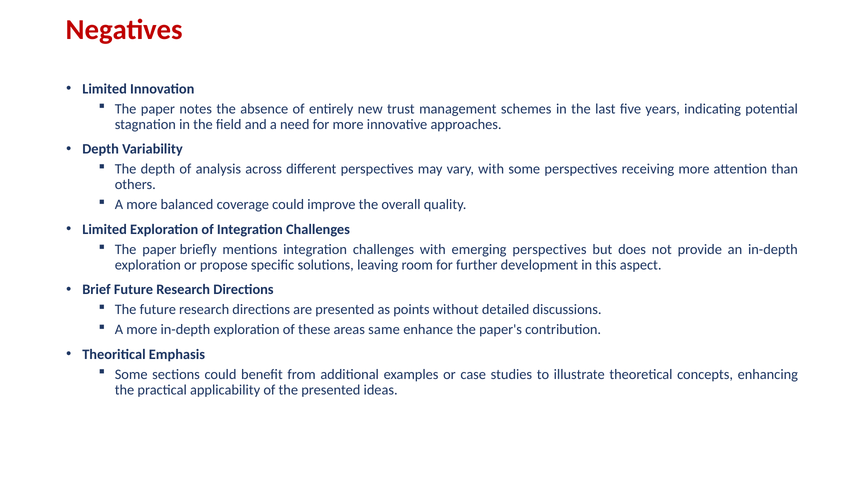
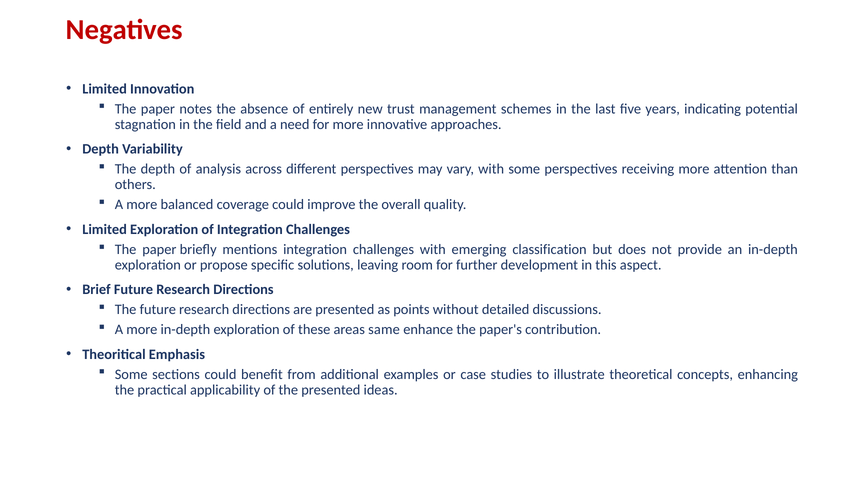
emerging perspectives: perspectives -> classification
